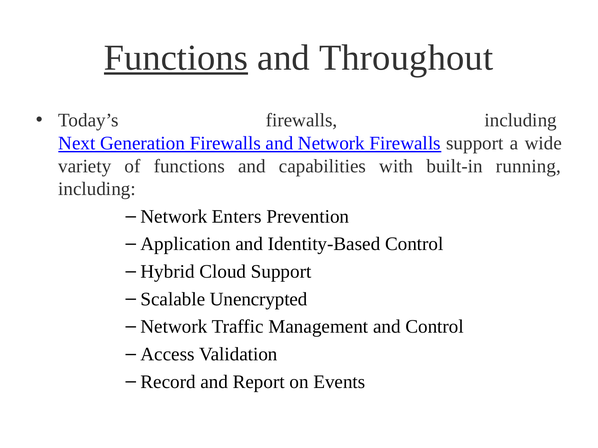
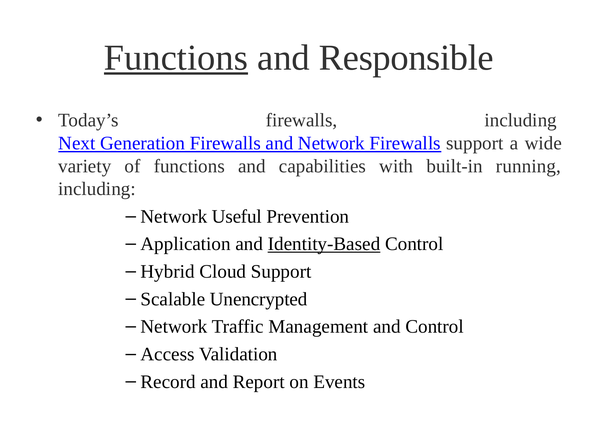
Throughout: Throughout -> Responsible
Enters: Enters -> Useful
Identity-Based underline: none -> present
